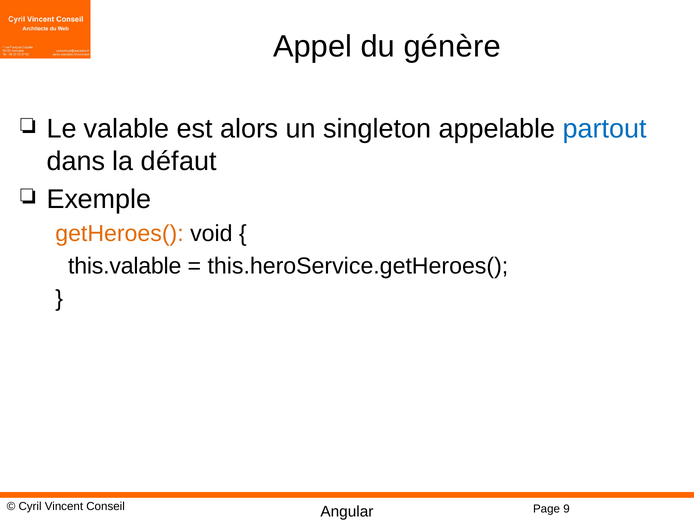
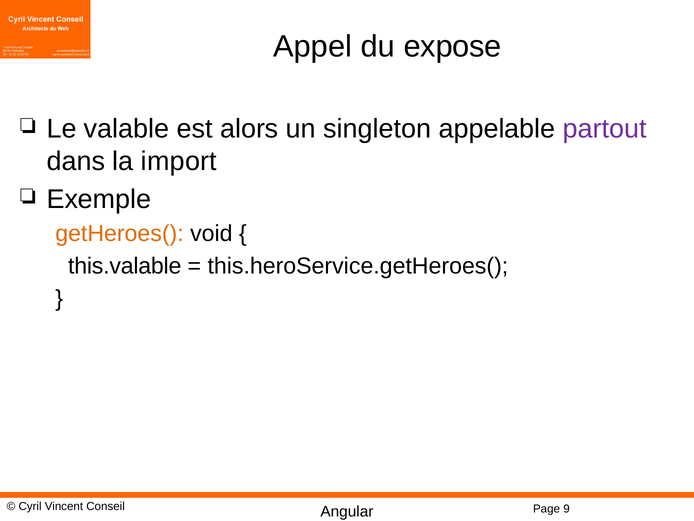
génère: génère -> expose
partout colour: blue -> purple
défaut: défaut -> import
